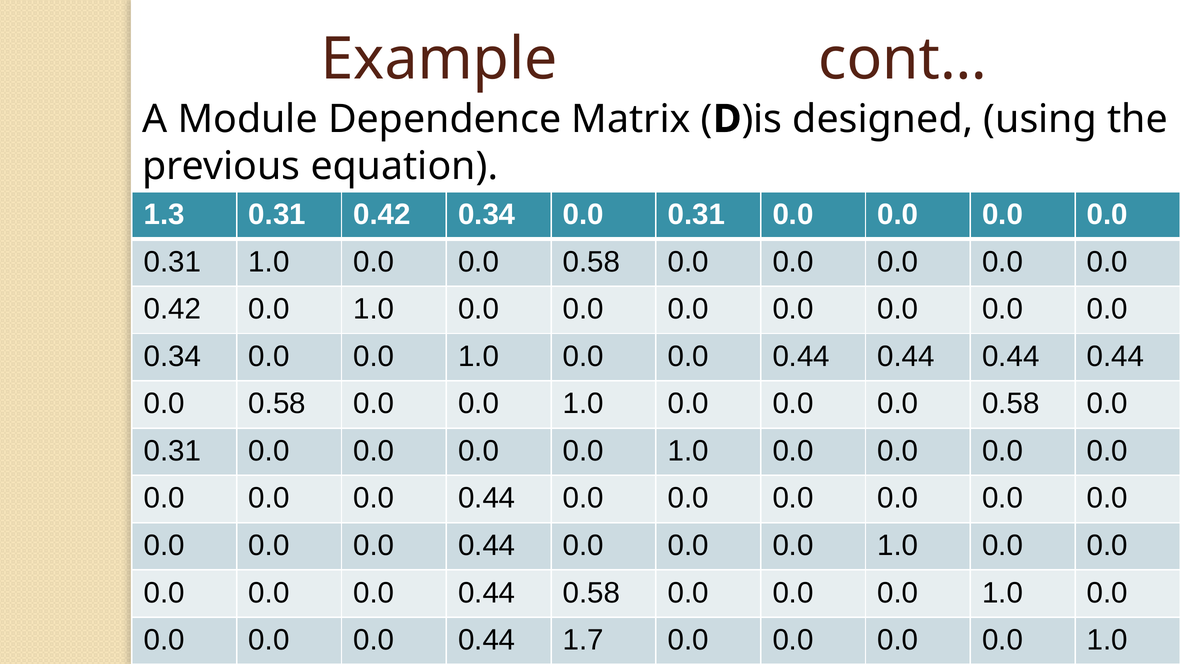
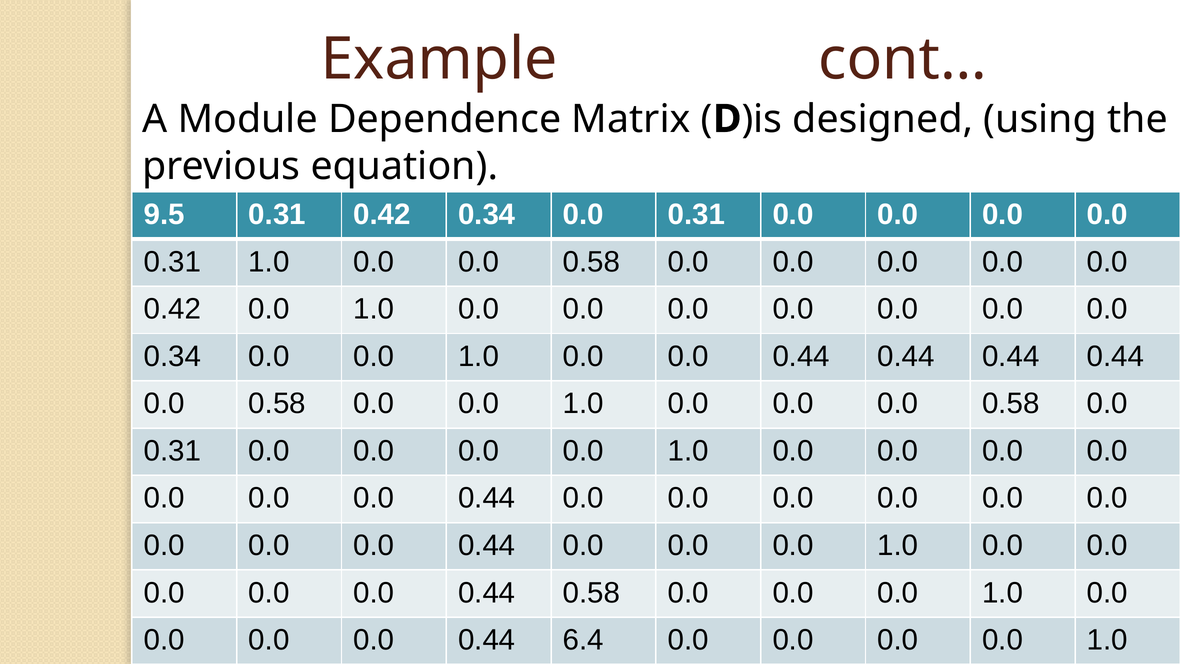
1.3: 1.3 -> 9.5
1.7: 1.7 -> 6.4
